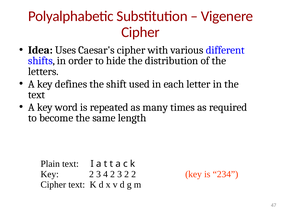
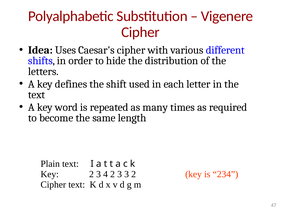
3 2: 2 -> 3
